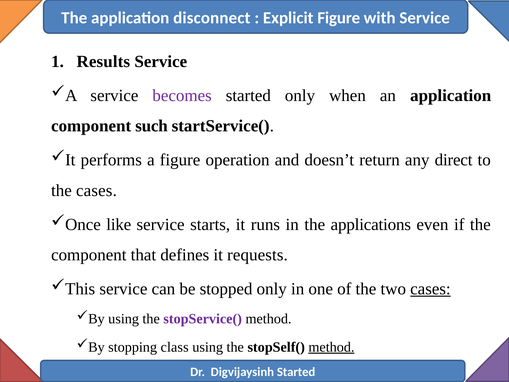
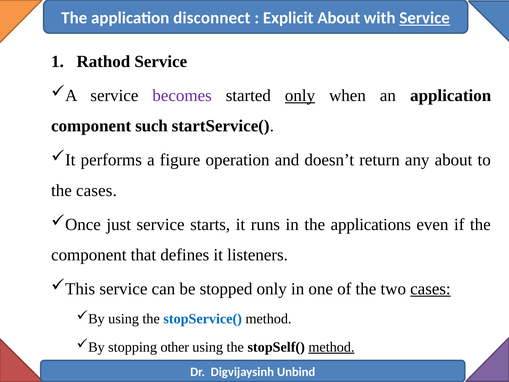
Explicit Figure: Figure -> About
Service at (425, 18) underline: none -> present
Results: Results -> Rathod
only at (300, 95) underline: none -> present
any direct: direct -> about
like: like -> just
requests: requests -> listeners
stopService( colour: purple -> blue
class: class -> other
Digvijaysinh Started: Started -> Unbind
